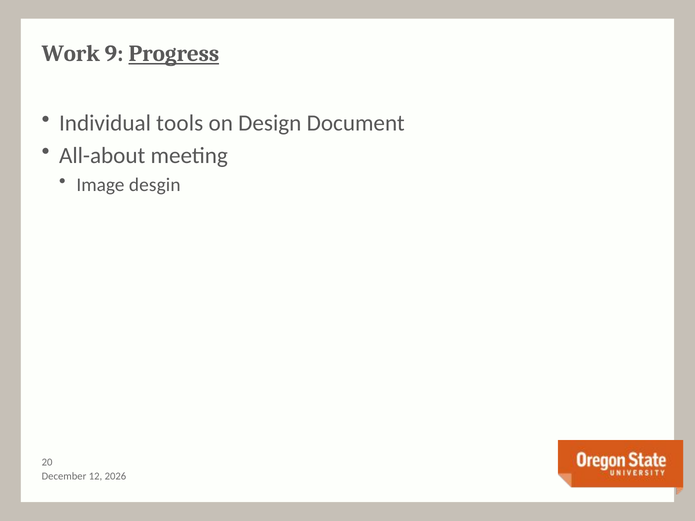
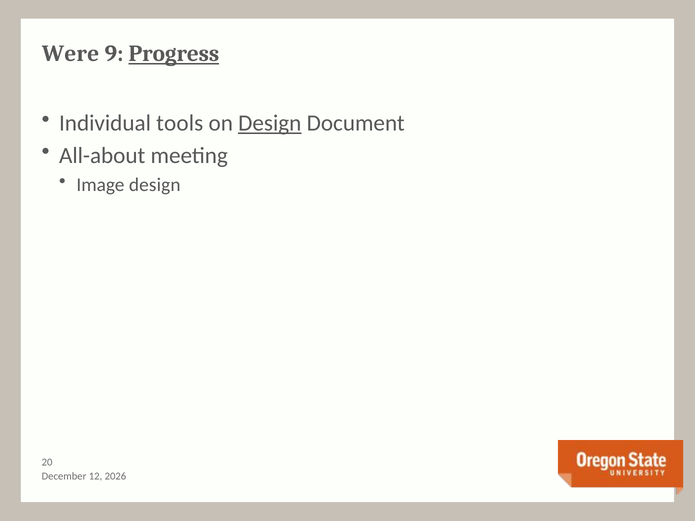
Work: Work -> Were
Design at (270, 123) underline: none -> present
Image desgin: desgin -> design
